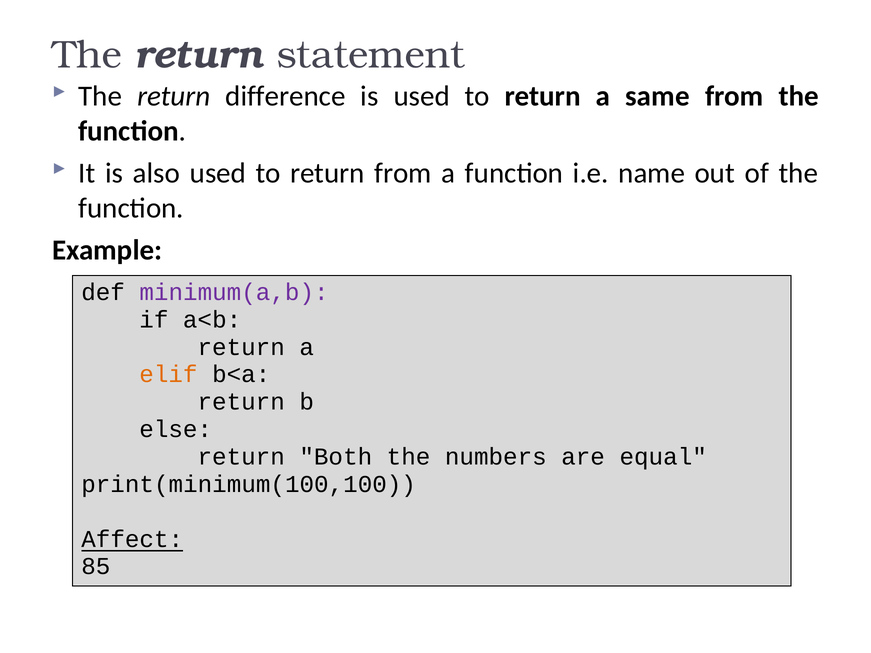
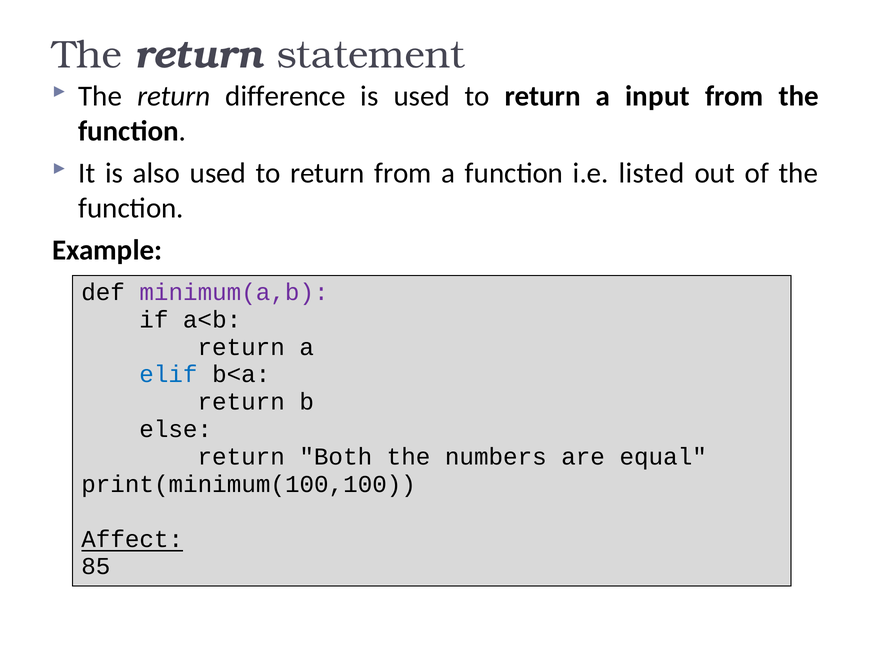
same: same -> input
name: name -> listed
elif colour: orange -> blue
